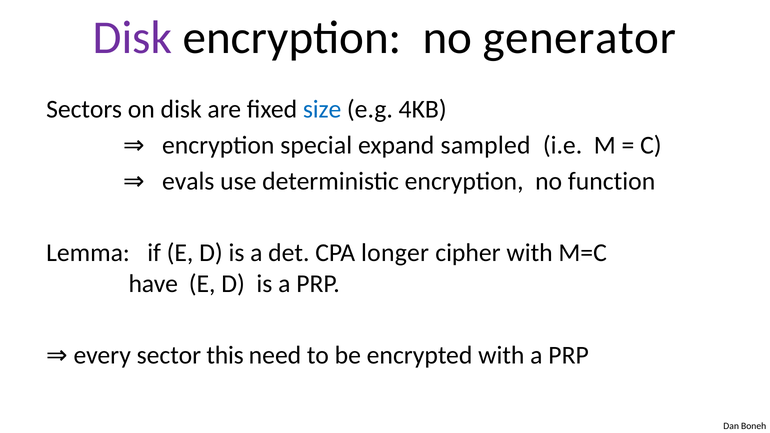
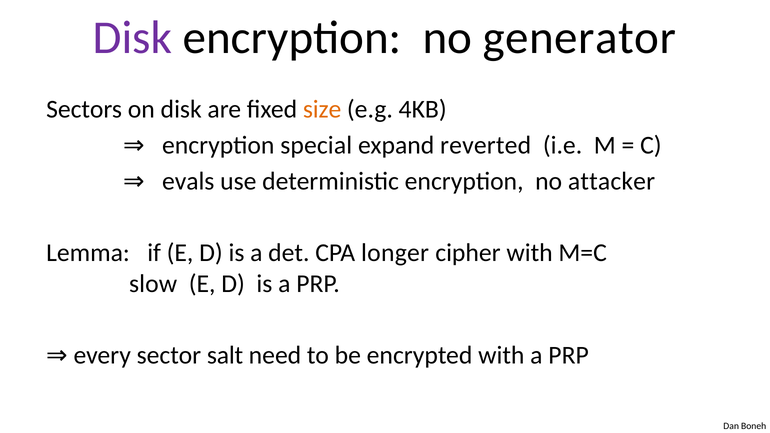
size colour: blue -> orange
sampled: sampled -> reverted
function: function -> attacker
have: have -> slow
this: this -> salt
